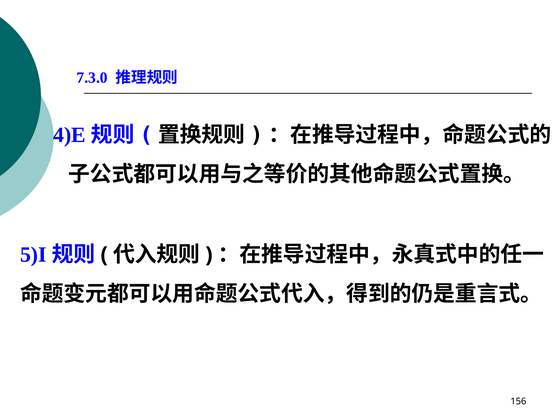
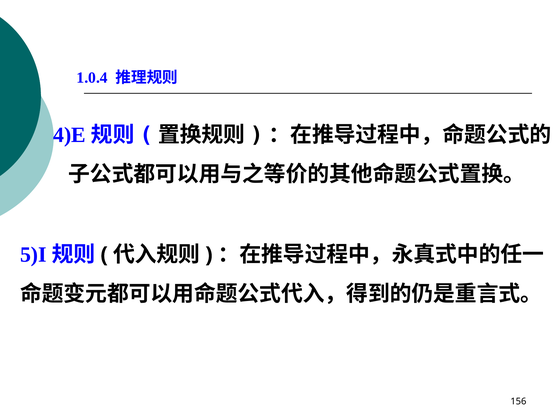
7.3.0: 7.3.0 -> 1.0.4
